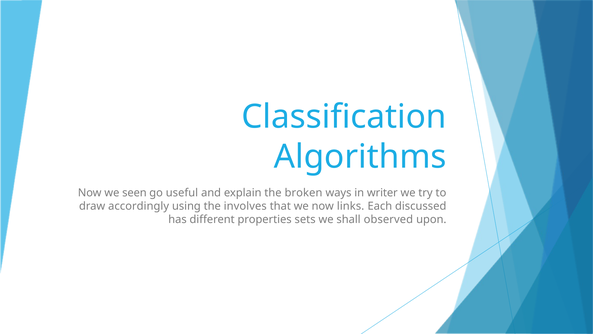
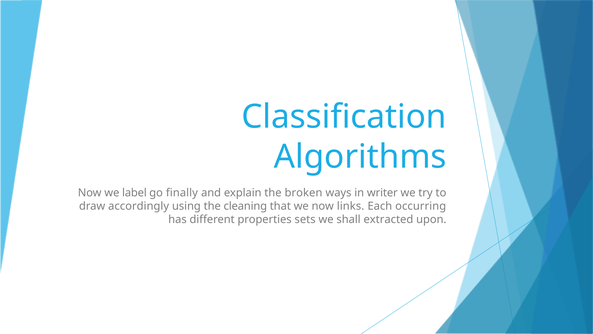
seen: seen -> label
useful: useful -> finally
involves: involves -> cleaning
discussed: discussed -> occurring
observed: observed -> extracted
